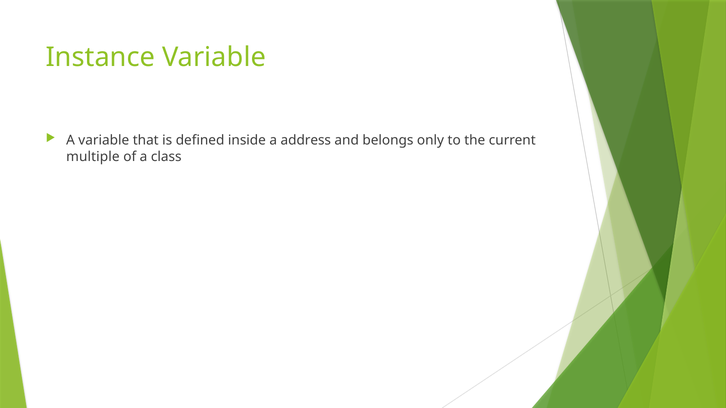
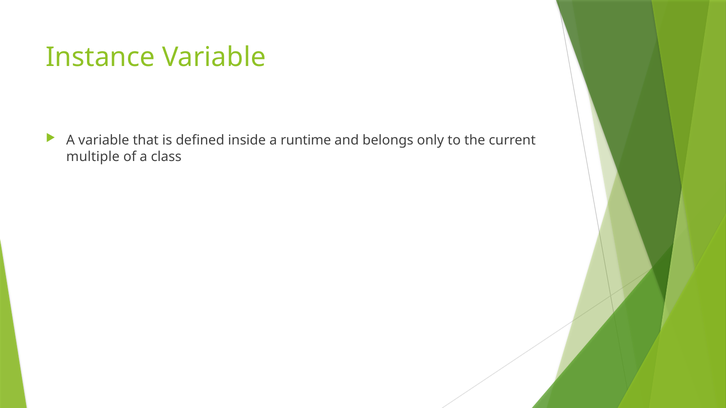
address: address -> runtime
